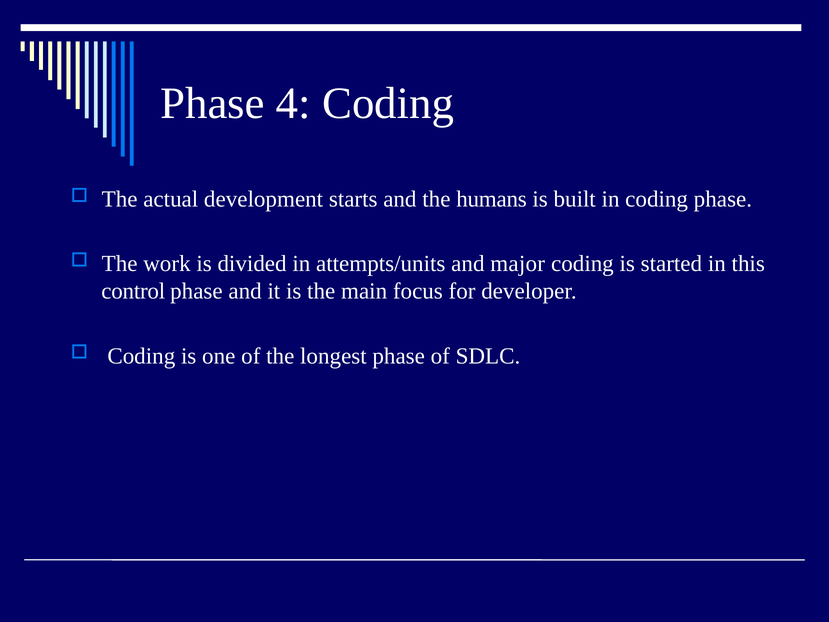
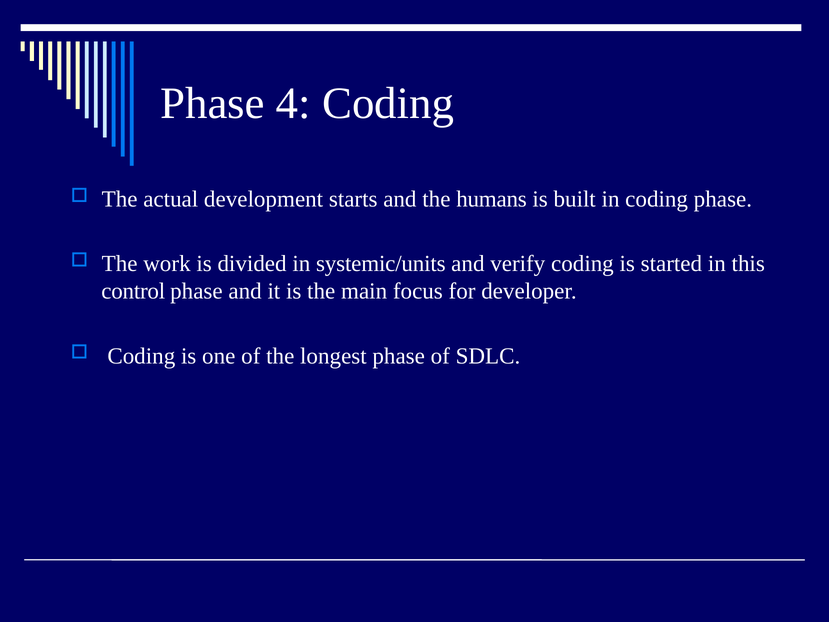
attempts/units: attempts/units -> systemic/units
major: major -> verify
